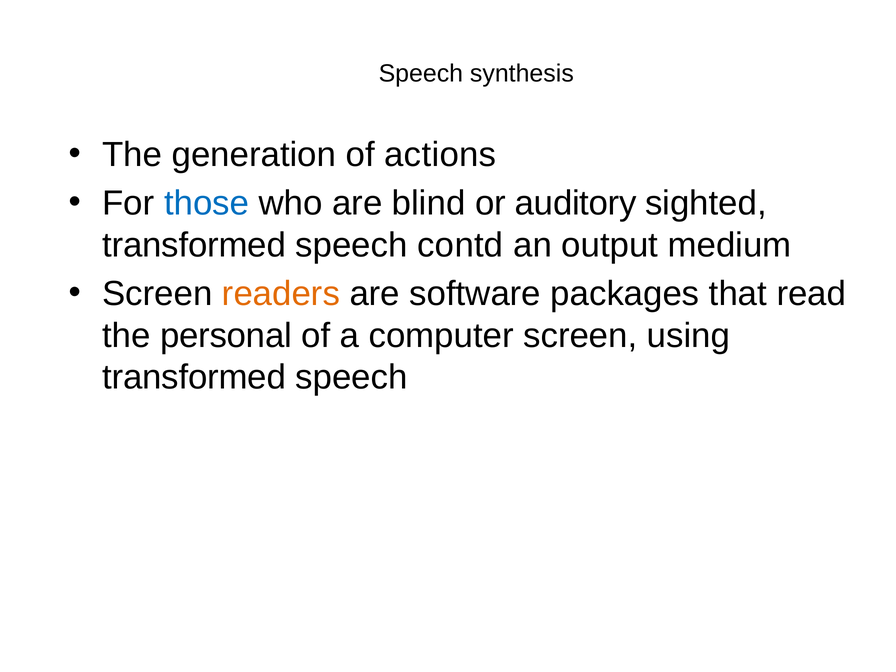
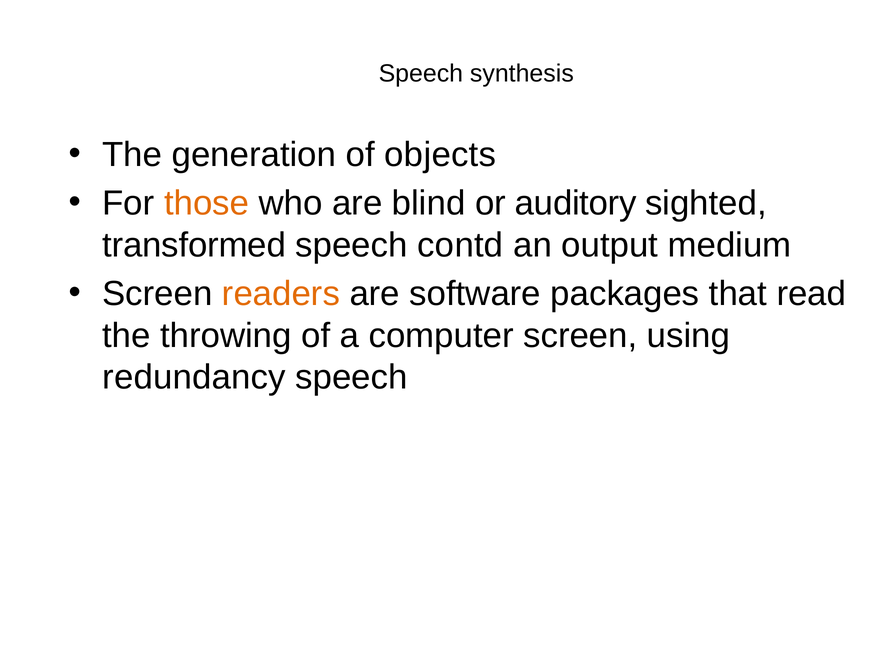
actions: actions -> objects
those colour: blue -> orange
personal: personal -> throwing
transformed at (194, 377): transformed -> redundancy
